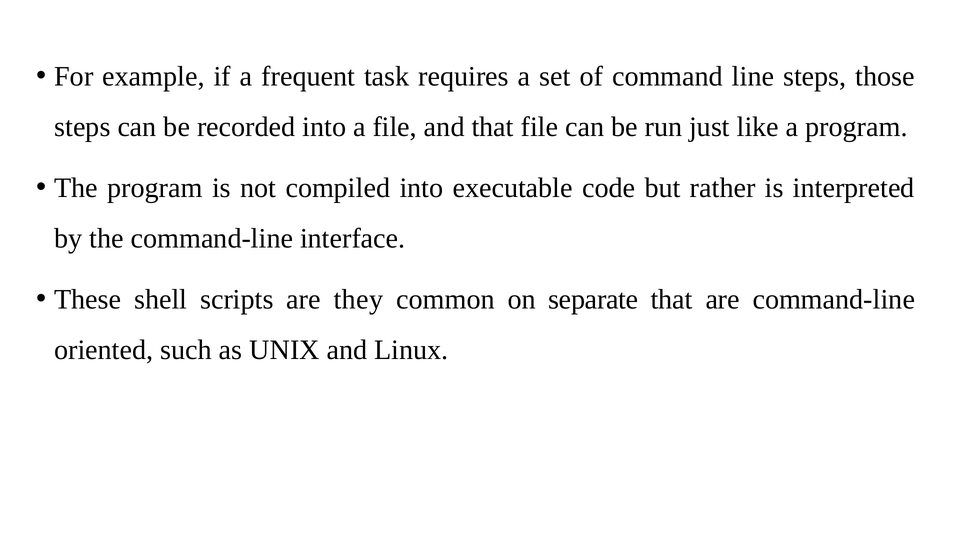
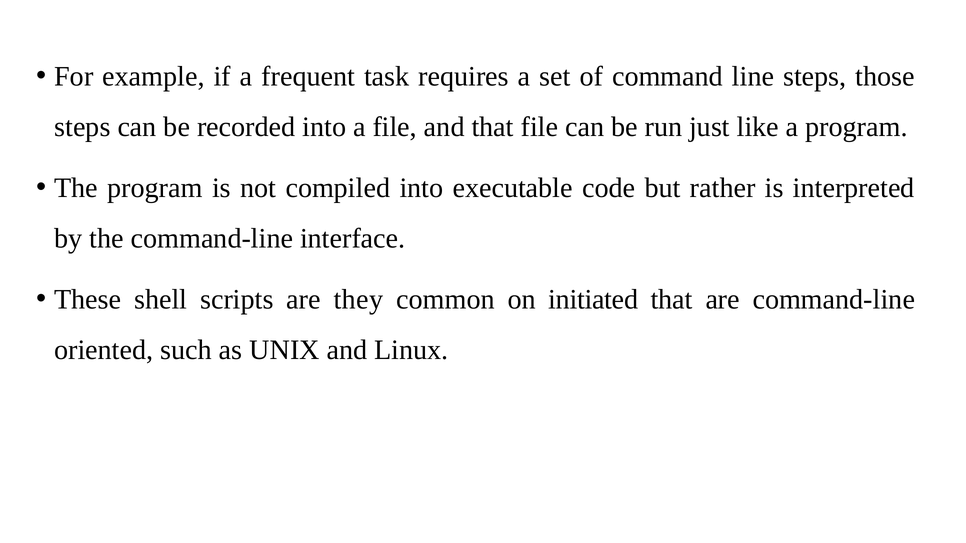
separate: separate -> initiated
